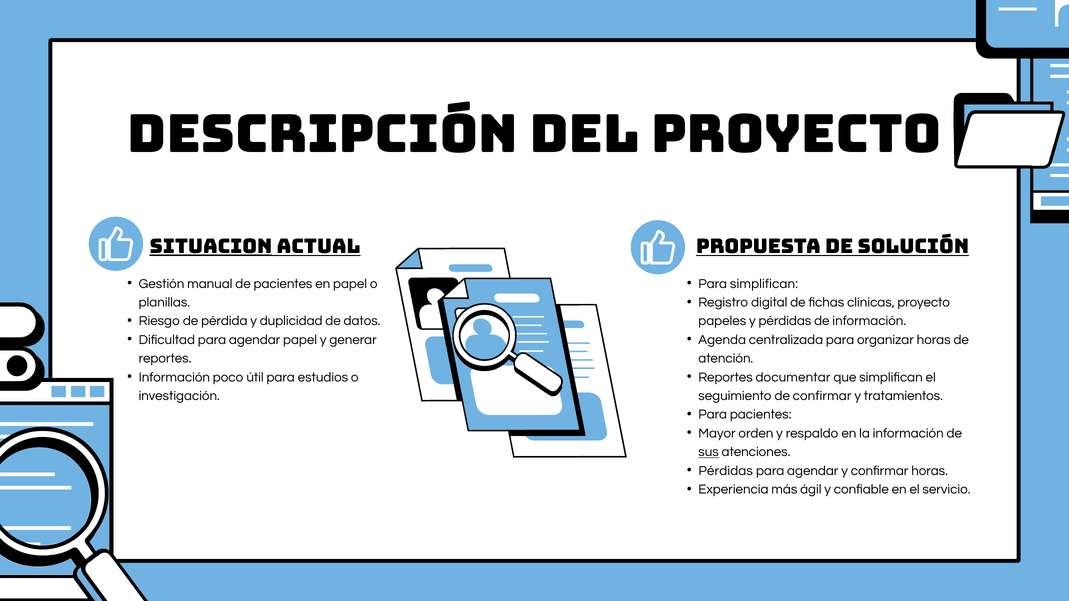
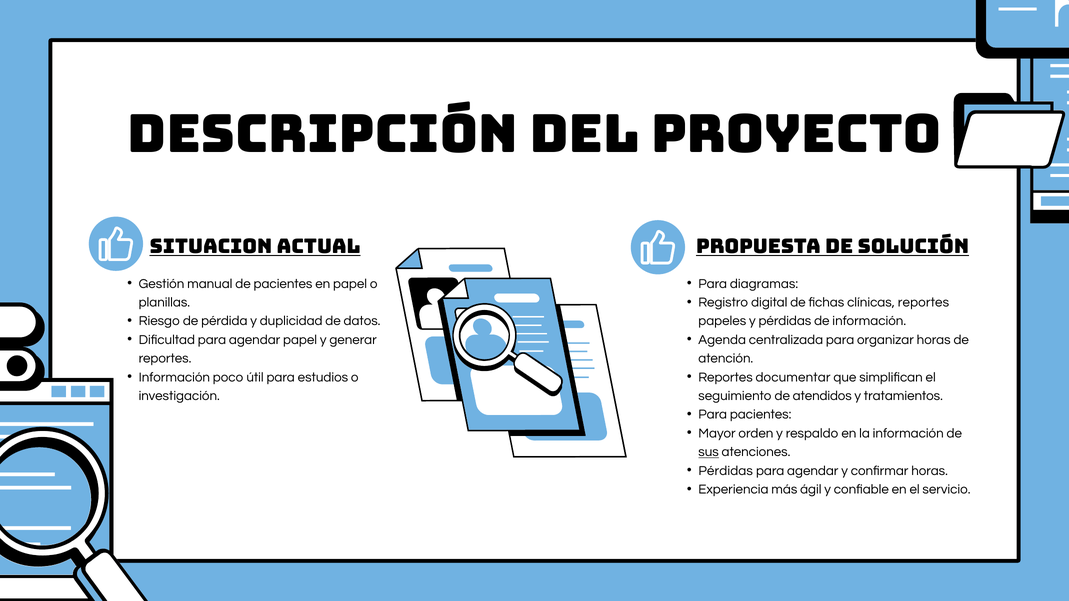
SITUACION underline: present -> none
Para simplifican: simplifican -> diagramas
clínicas proyecto: proyecto -> reportes
de confirmar: confirmar -> atendidos
